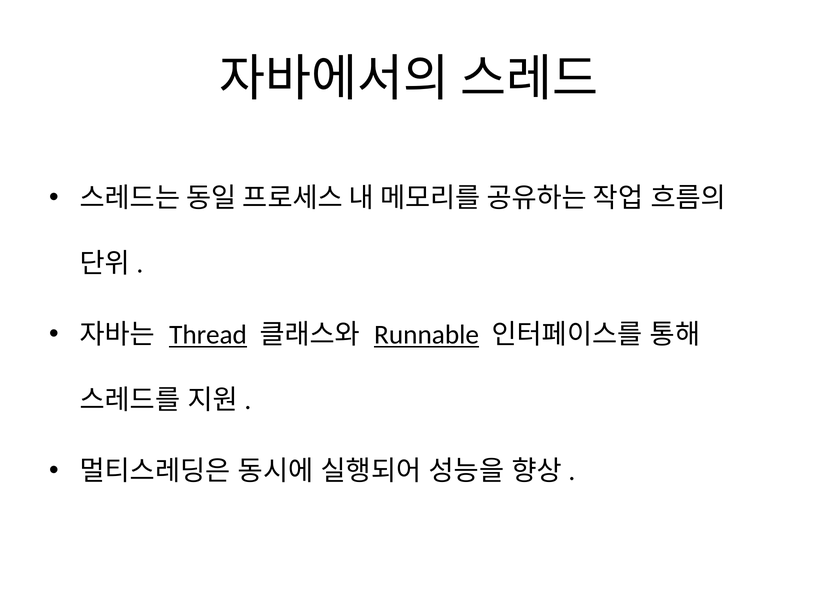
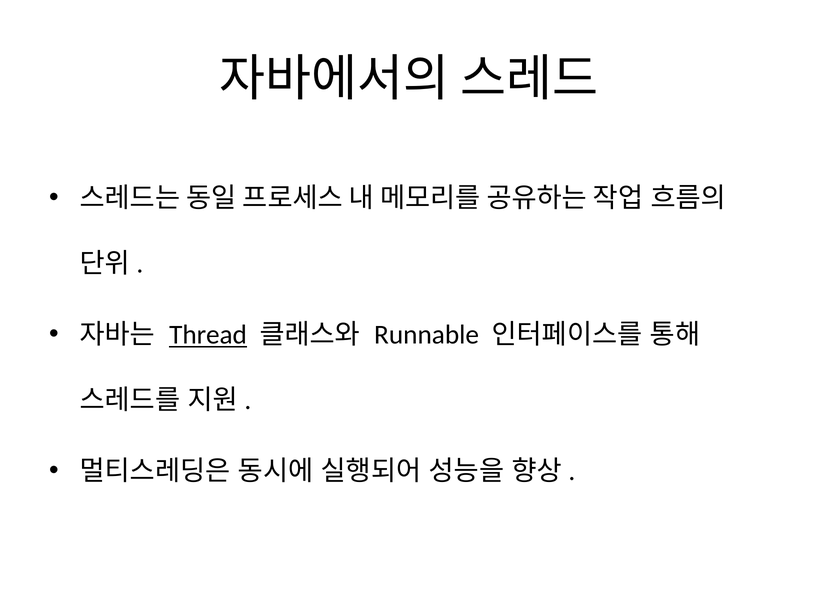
Runnable underline: present -> none
